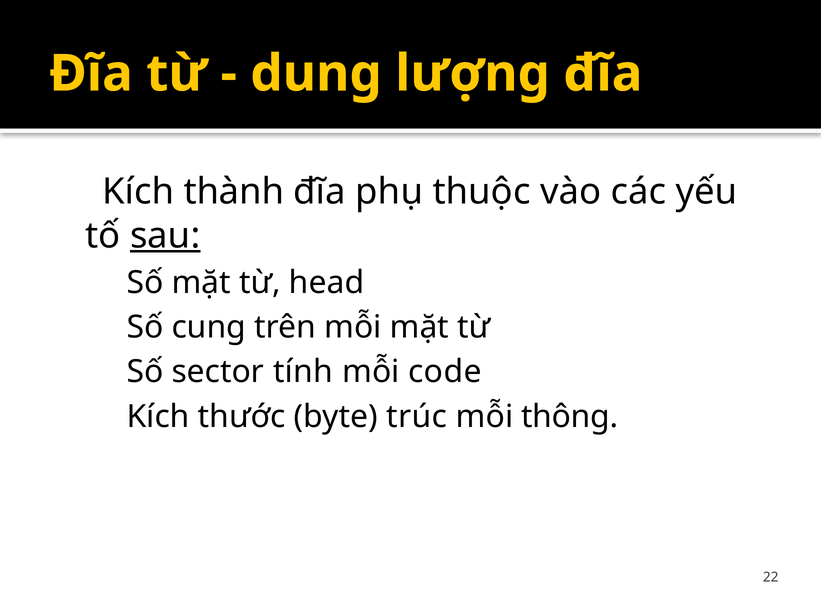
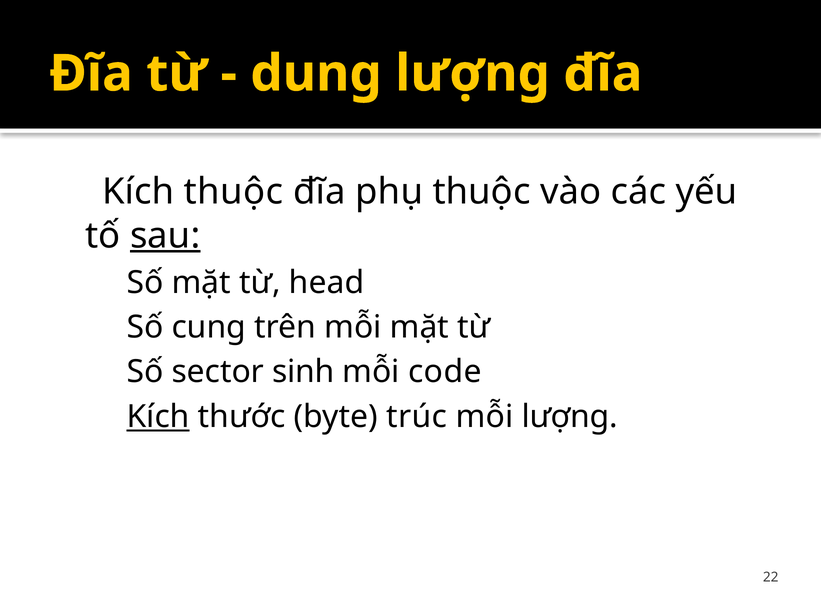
Kích thành: thành -> thuộc
tính: tính -> sinh
Kích at (158, 417) underline: none -> present
mỗi thông: thông -> lượng
